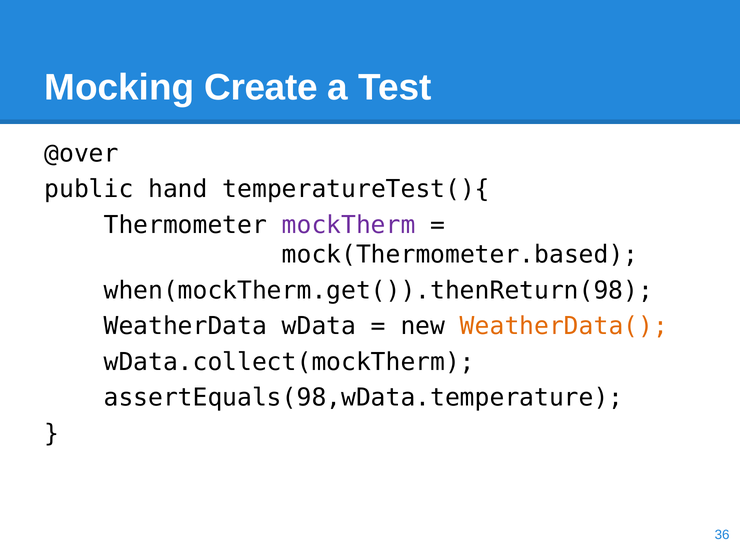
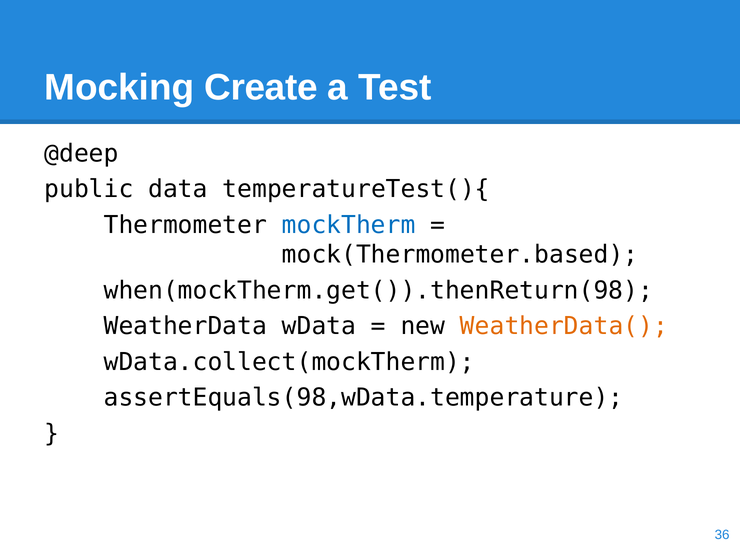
@over: @over -> @deep
hand: hand -> data
mockTherm colour: purple -> blue
